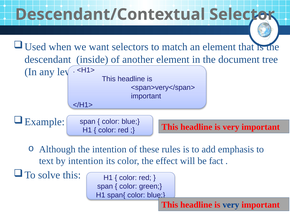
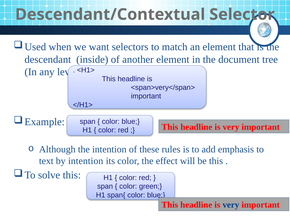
be fact: fact -> this
